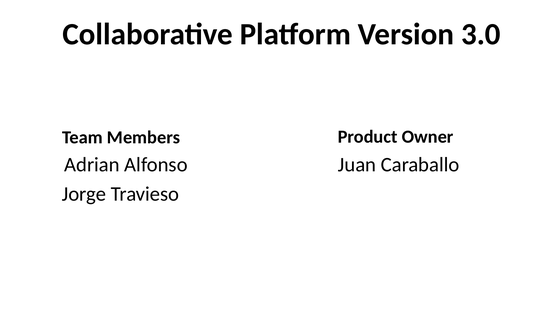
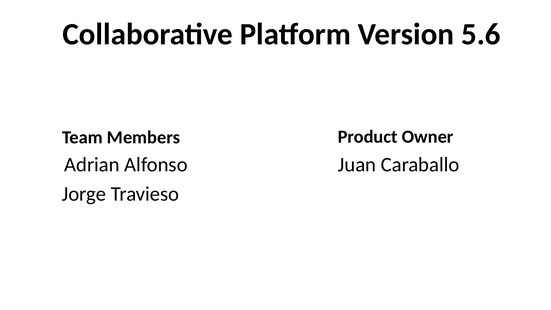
3.0: 3.0 -> 5.6
